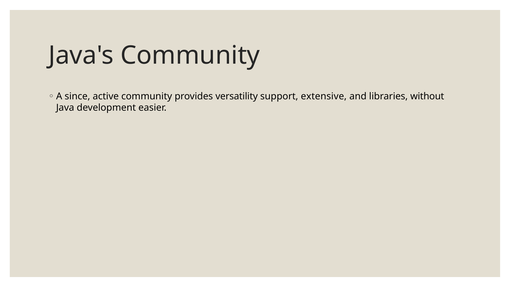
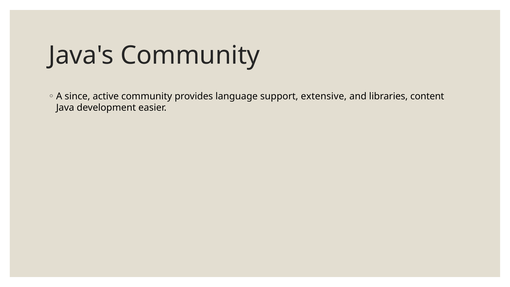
versatility: versatility -> language
without: without -> content
